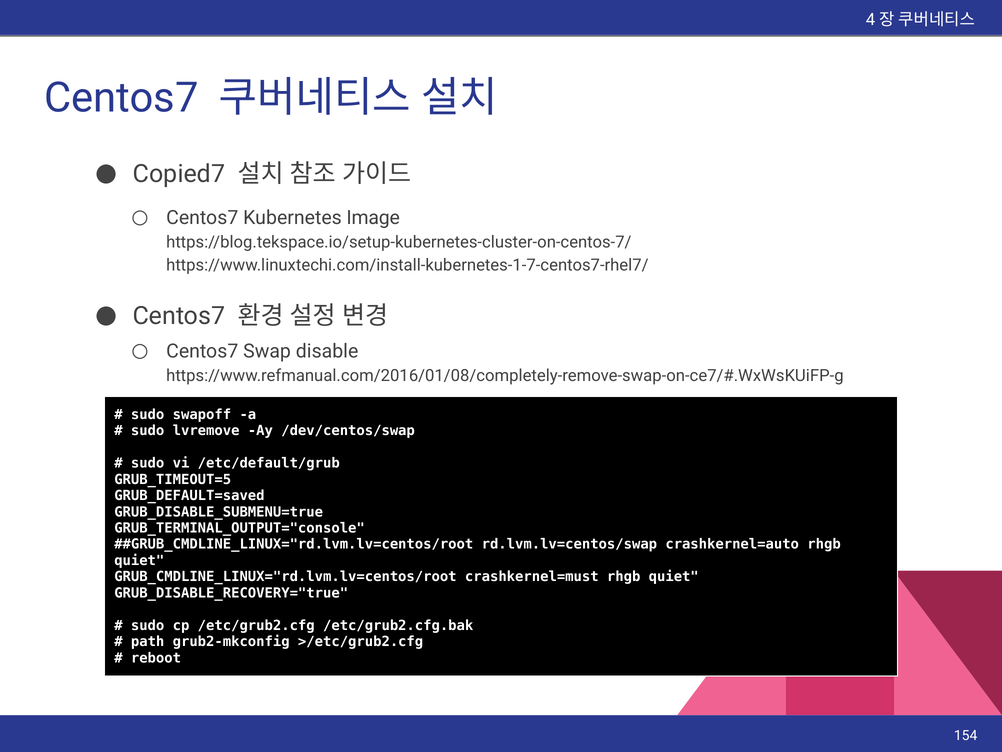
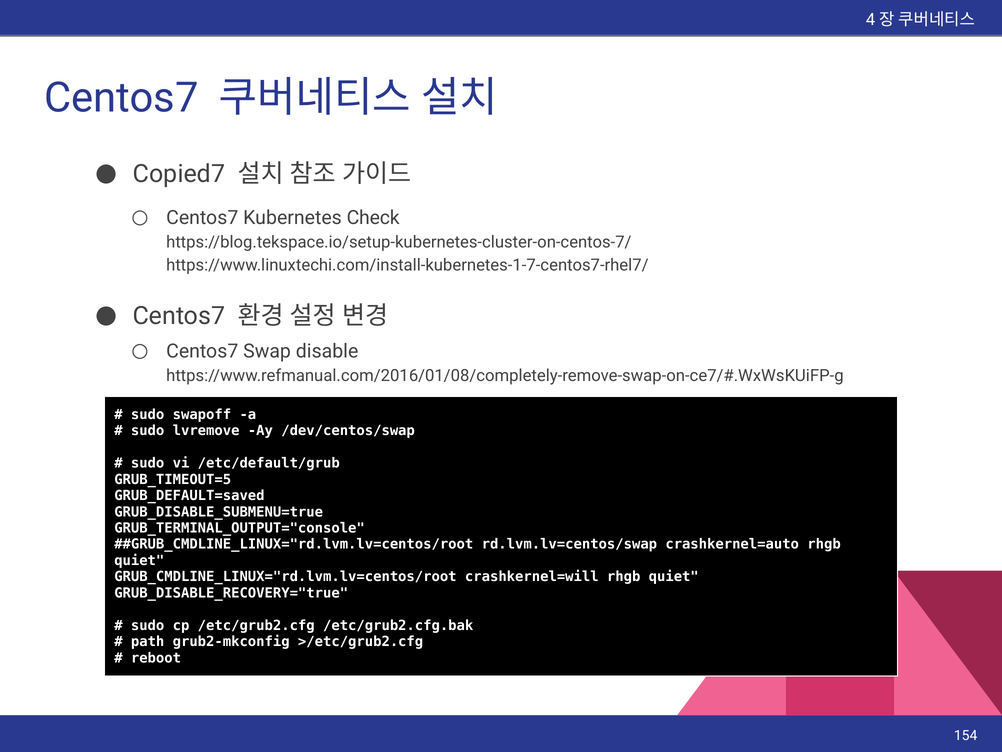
Image: Image -> Check
crashkernel=must: crashkernel=must -> crashkernel=will
